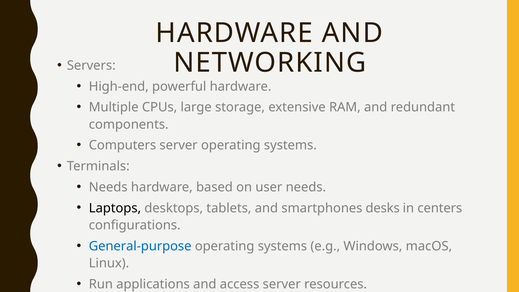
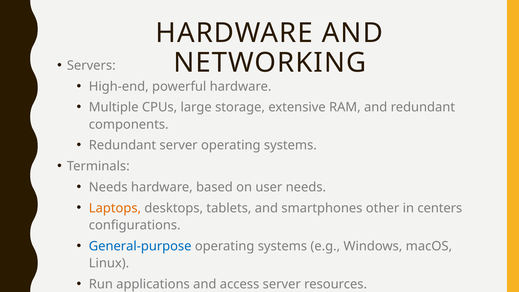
Computers at (122, 145): Computers -> Redundant
Laptops colour: black -> orange
desks: desks -> other
